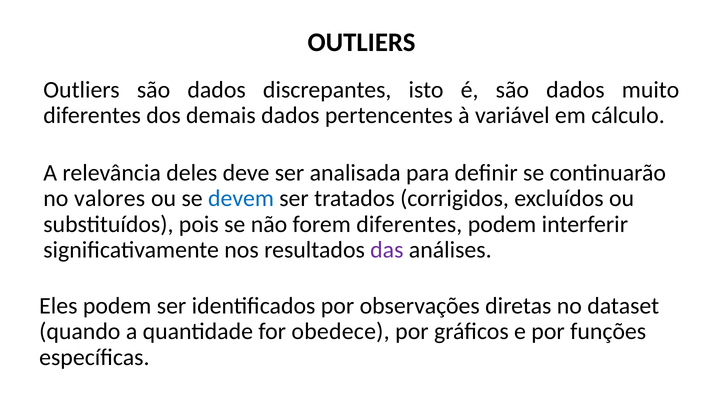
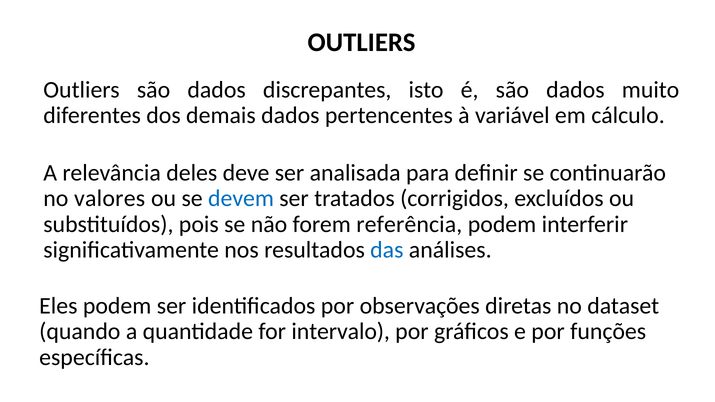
forem diferentes: diferentes -> referência
das colour: purple -> blue
obedece: obedece -> intervalo
